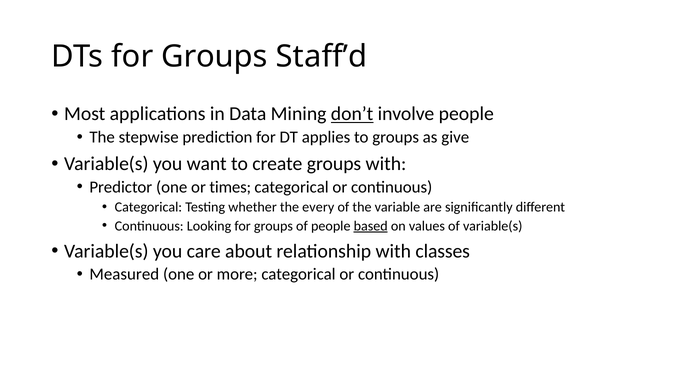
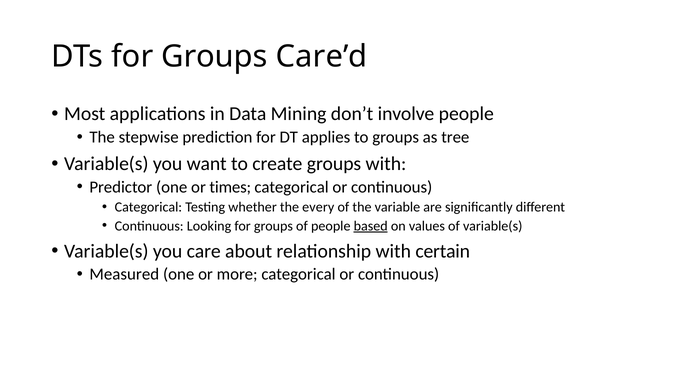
Staff’d: Staff’d -> Care’d
don’t underline: present -> none
give: give -> tree
classes: classes -> certain
